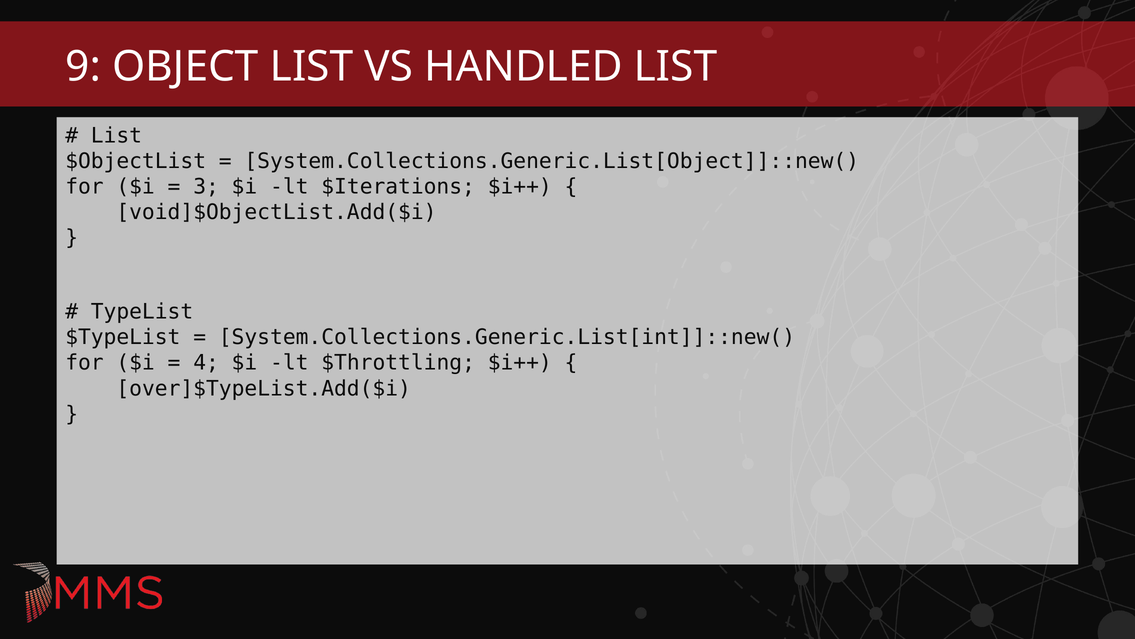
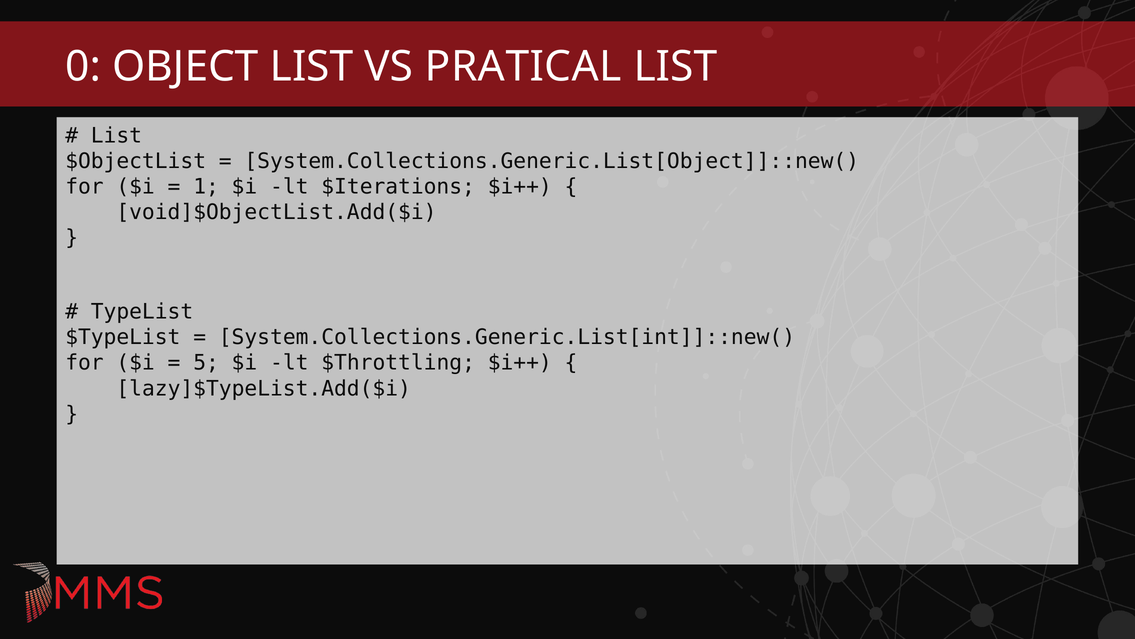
9: 9 -> 0
HANDLED: HANDLED -> PRATICAL
3: 3 -> 1
4: 4 -> 5
over]$TypeList.Add($i: over]$TypeList.Add($i -> lazy]$TypeList.Add($i
